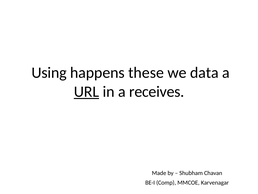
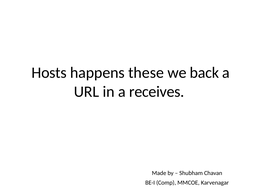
Using: Using -> Hosts
data: data -> back
URL underline: present -> none
